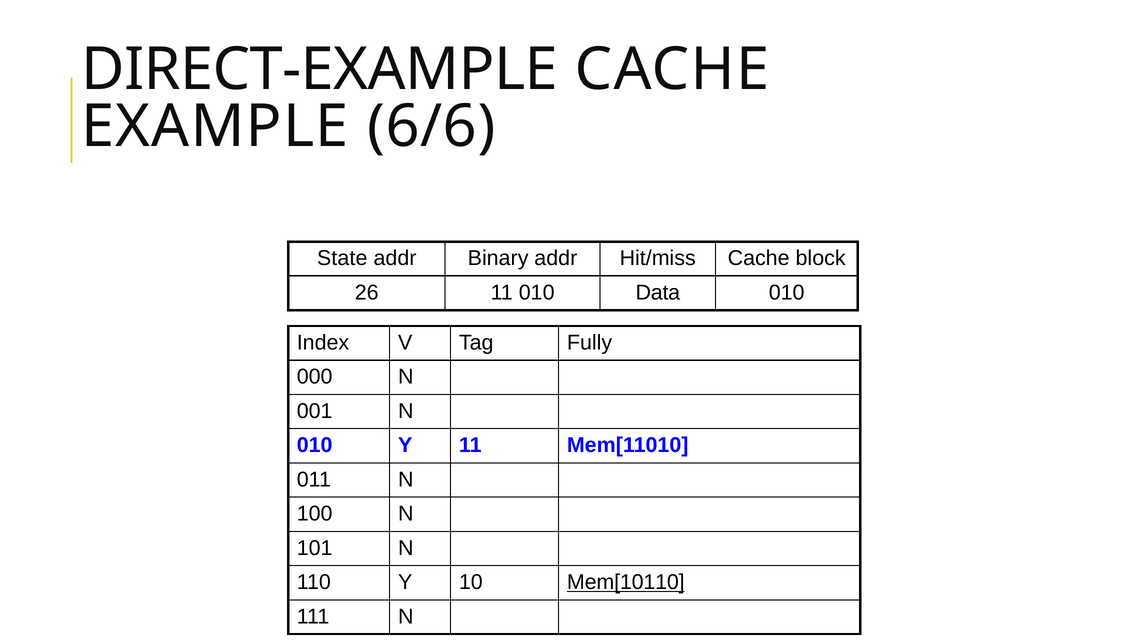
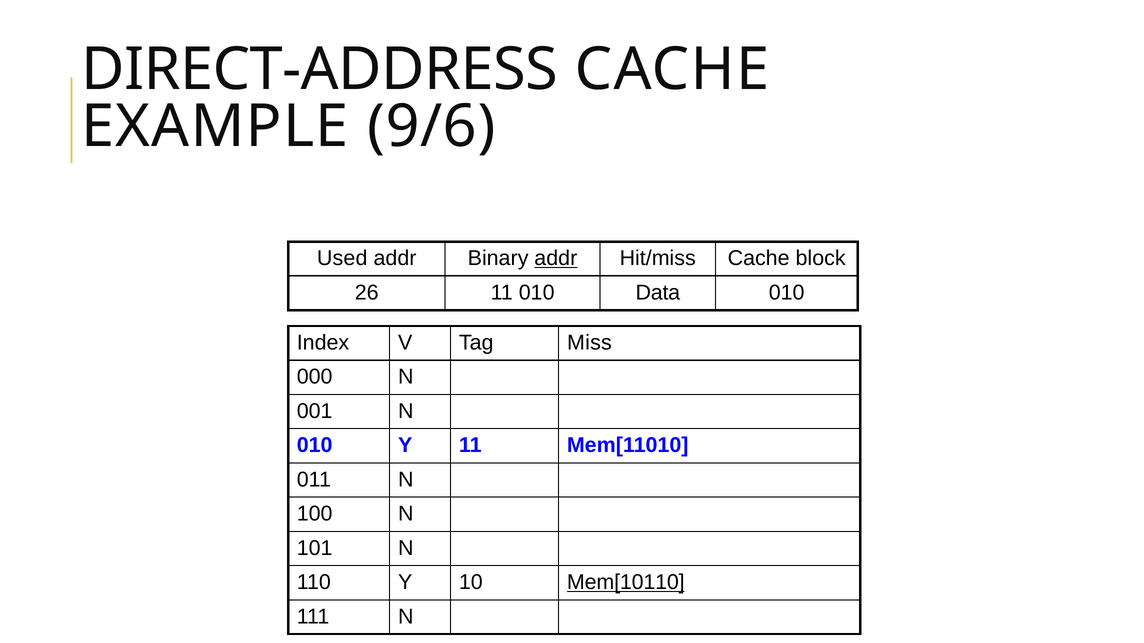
DIRECT-EXAMPLE: DIRECT-EXAMPLE -> DIRECT-ADDRESS
6/6: 6/6 -> 9/6
State: State -> Used
addr at (556, 258) underline: none -> present
Fully: Fully -> Miss
